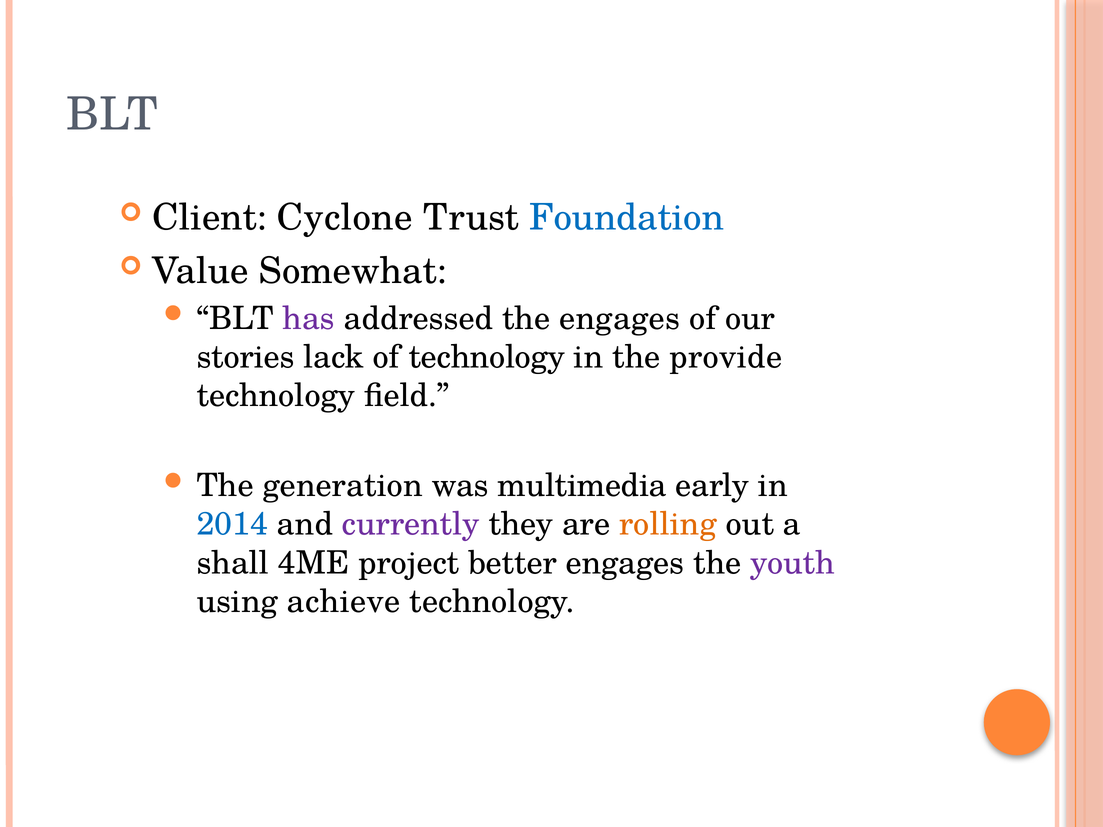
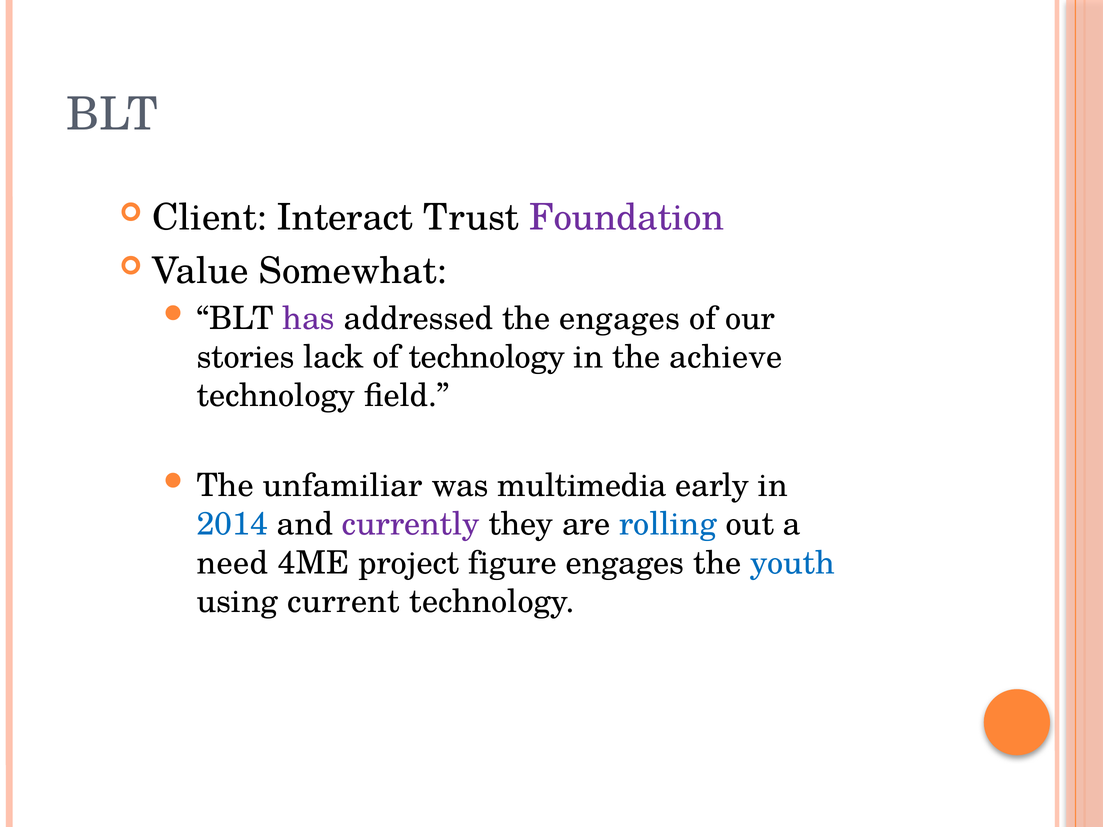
Cyclone: Cyclone -> Interact
Foundation colour: blue -> purple
provide: provide -> achieve
generation: generation -> unfamiliar
rolling colour: orange -> blue
shall: shall -> need
better: better -> figure
youth colour: purple -> blue
achieve: achieve -> current
